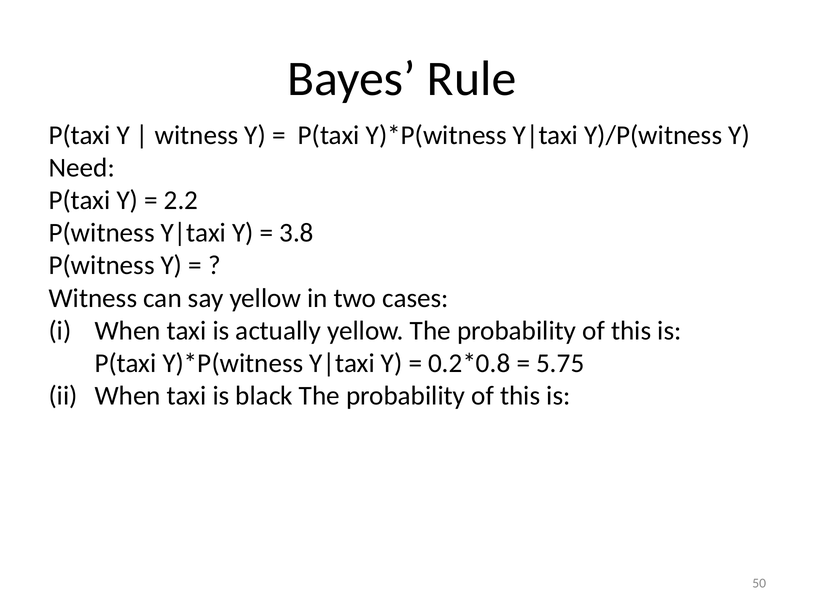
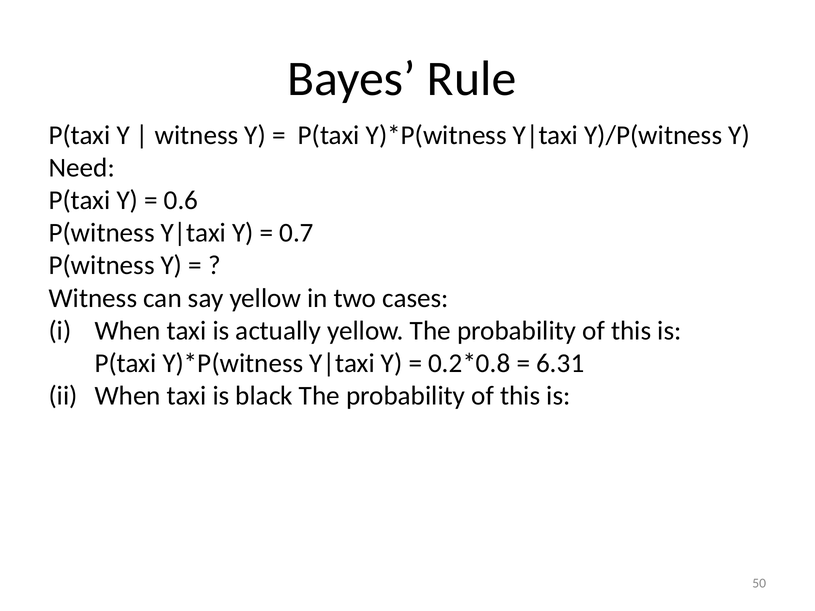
2.2: 2.2 -> 0.6
3.8: 3.8 -> 0.7
5.75: 5.75 -> 6.31
